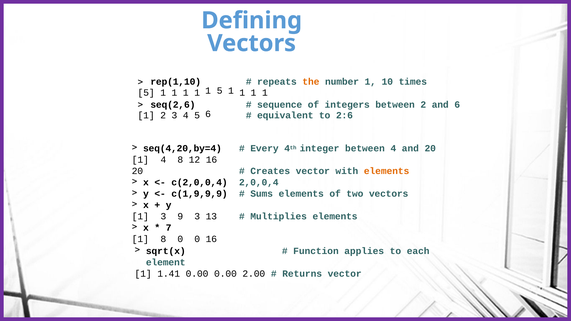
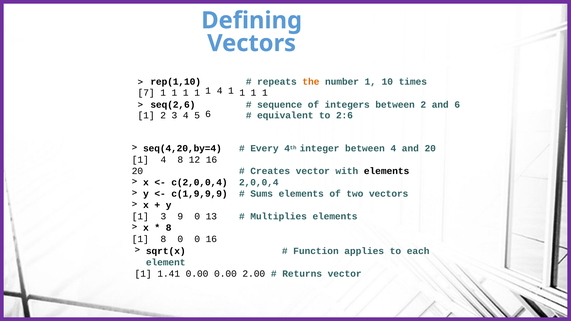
5 at (146, 93): 5 -> 7
1 1 5: 5 -> 4
elements at (387, 171) colour: orange -> black
9 3: 3 -> 0
7 at (169, 228): 7 -> 8
